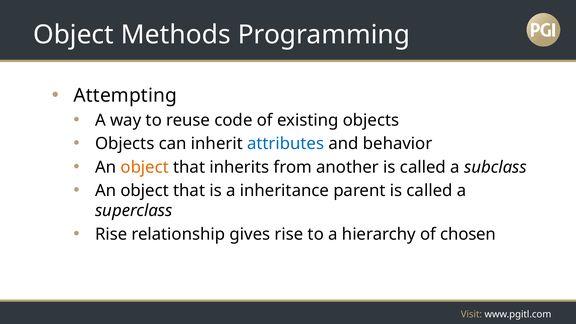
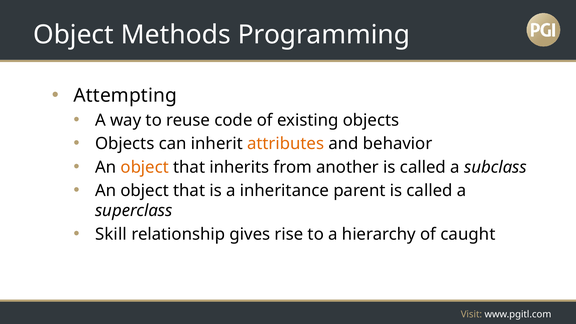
attributes colour: blue -> orange
Rise at (111, 234): Rise -> Skill
chosen: chosen -> caught
